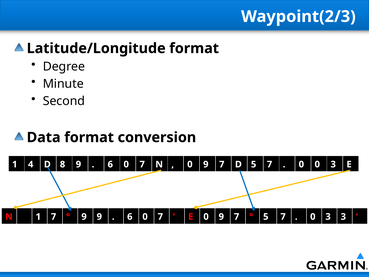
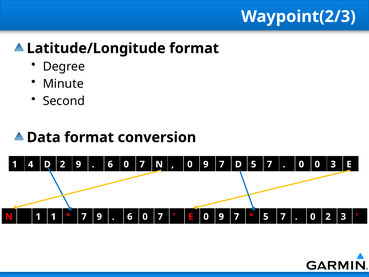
D 8: 8 -> 2
1 7: 7 -> 1
9 at (84, 217): 9 -> 7
3 at (328, 217): 3 -> 2
